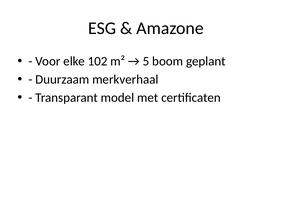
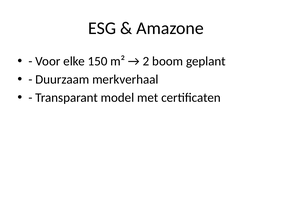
102: 102 -> 150
5: 5 -> 2
